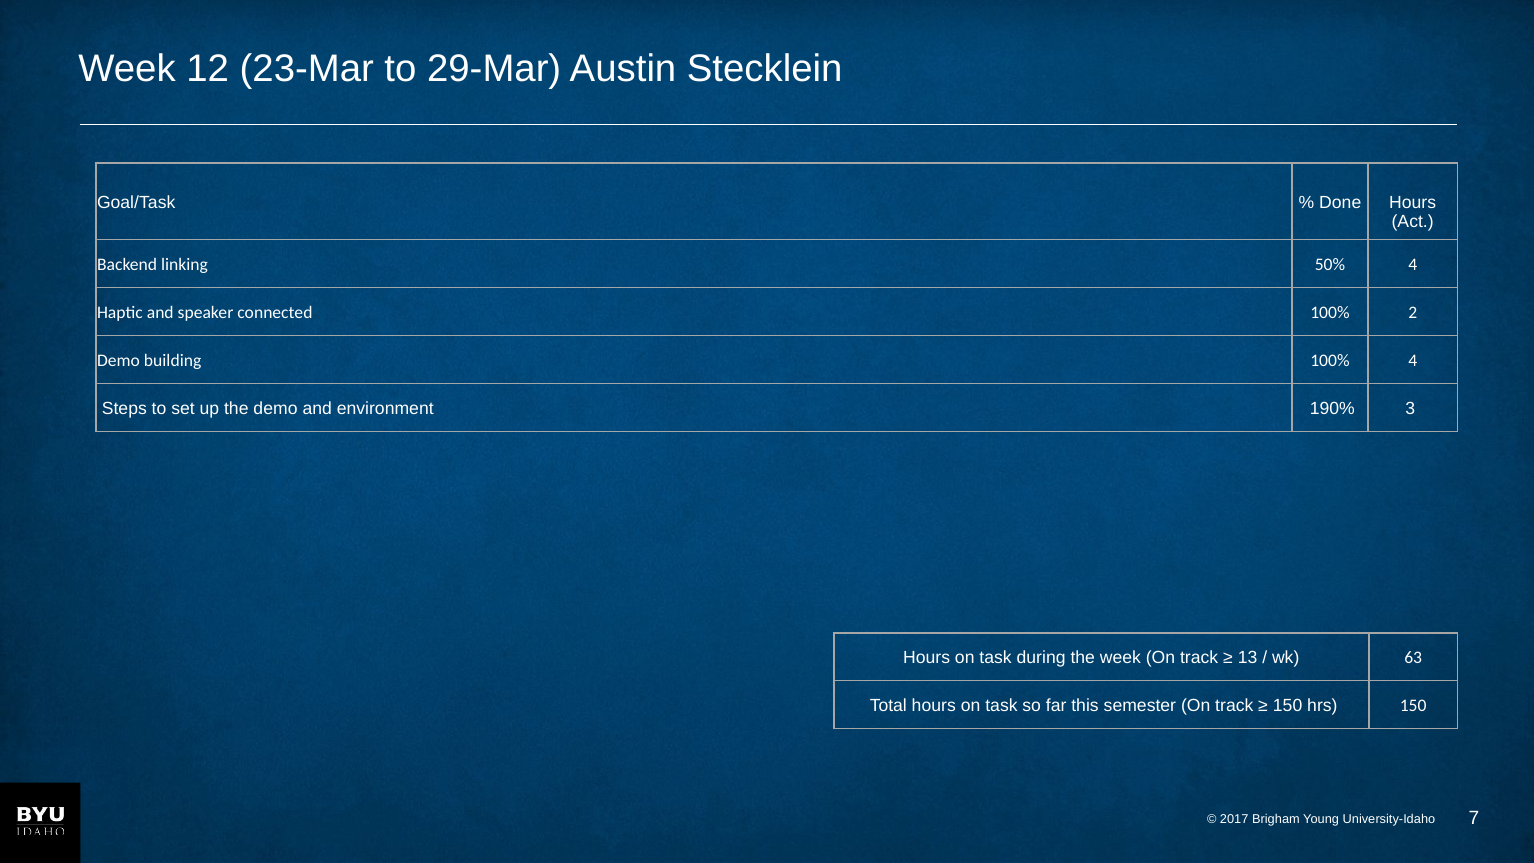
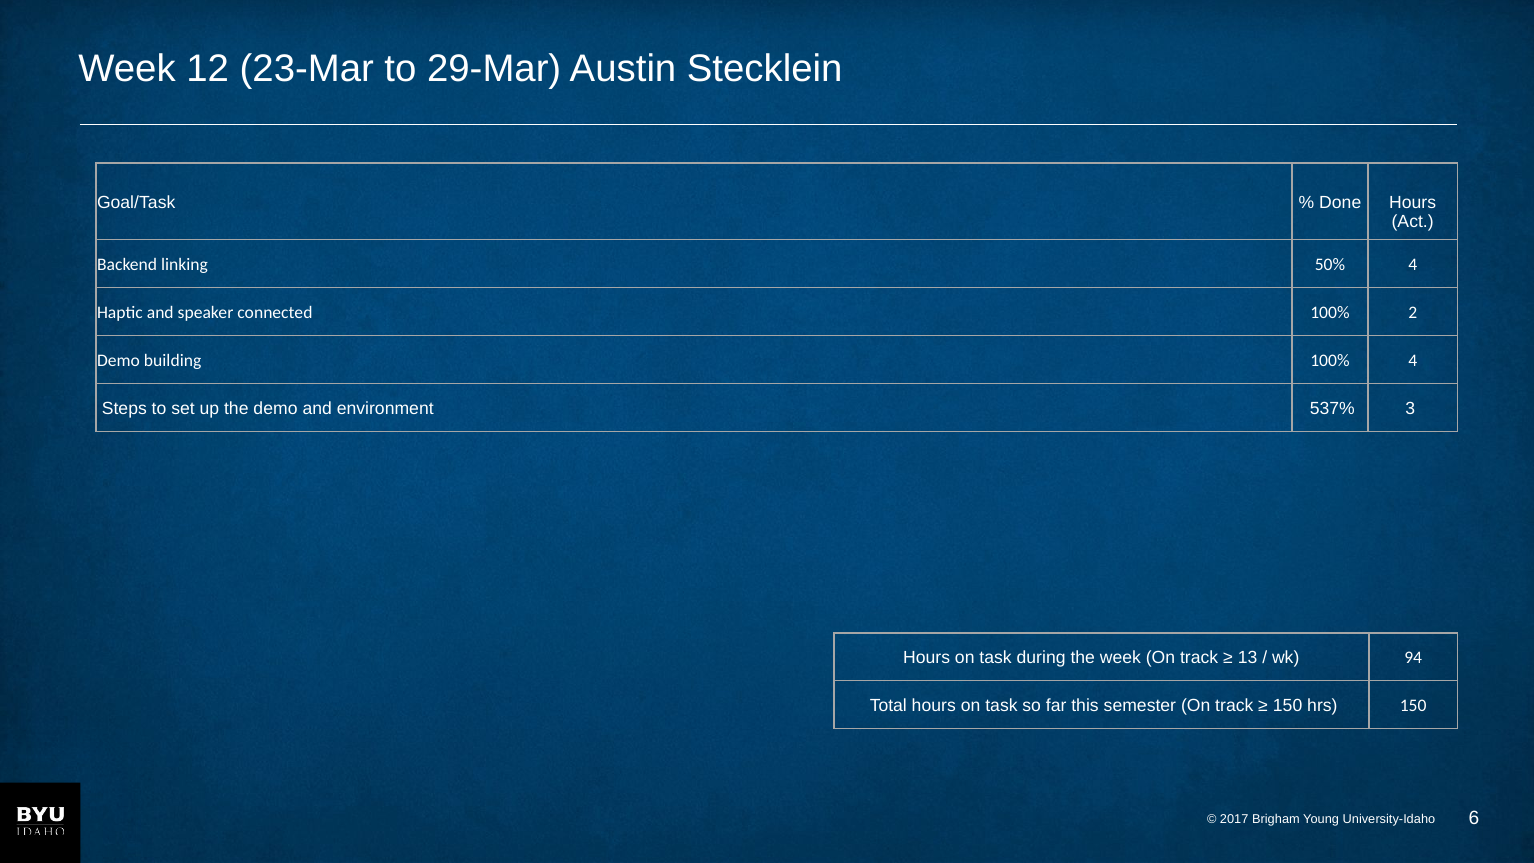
190%: 190% -> 537%
63: 63 -> 94
7: 7 -> 6
